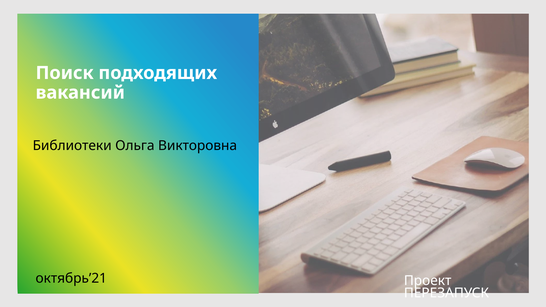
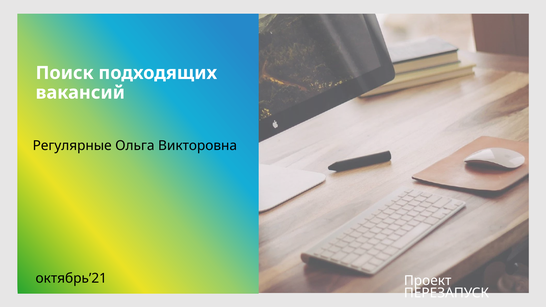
Библиотеки: Библиотеки -> Регулярные
